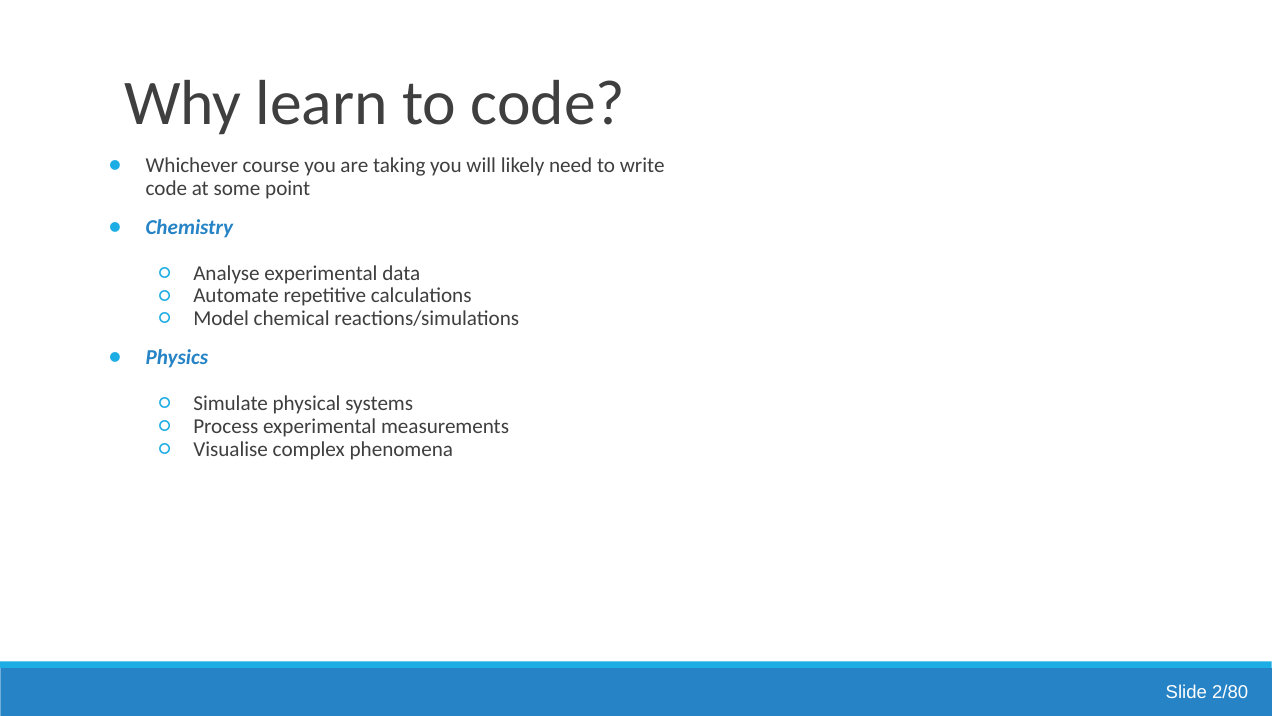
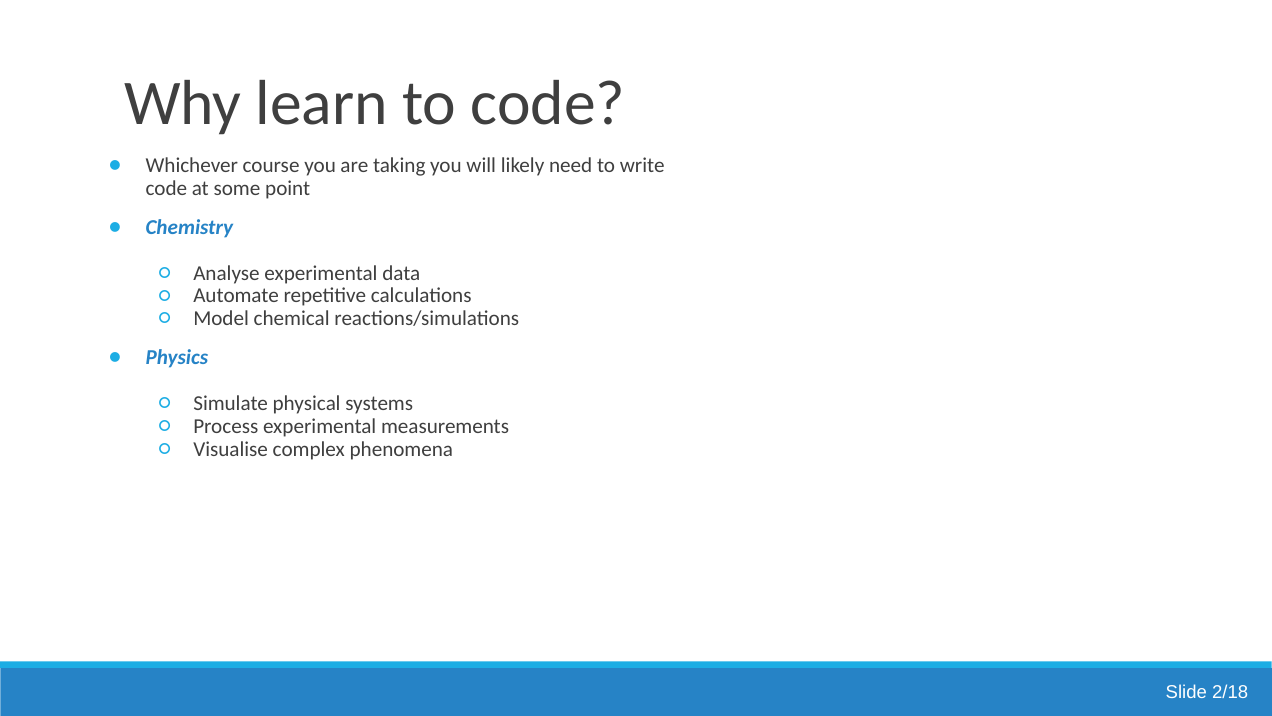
2/80: 2/80 -> 2/18
